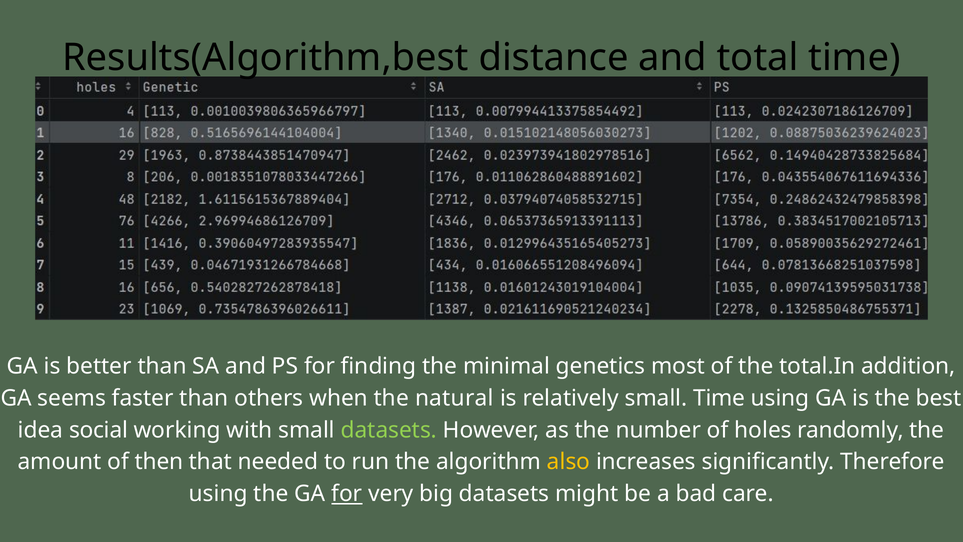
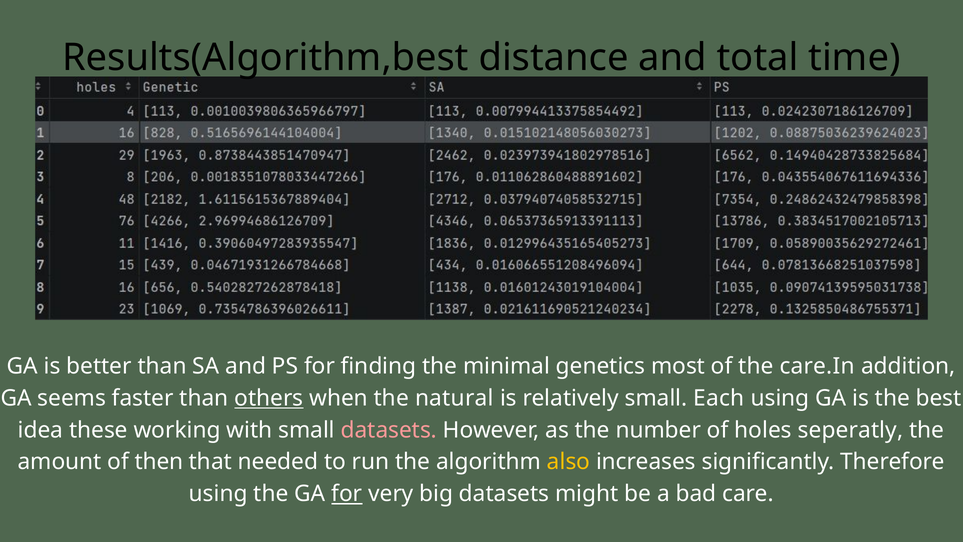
total.In: total.In -> care.In
others underline: none -> present
small Time: Time -> Each
social: social -> these
datasets at (389, 430) colour: light green -> pink
randomly: randomly -> seperatly
